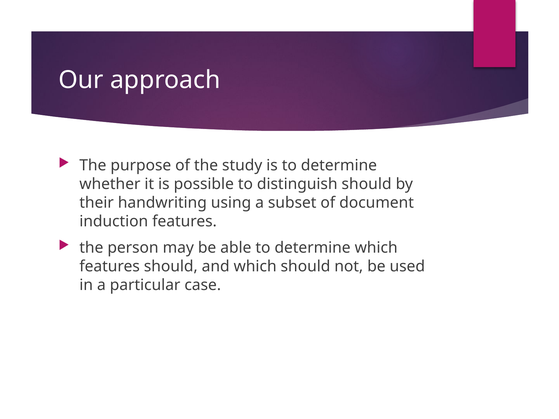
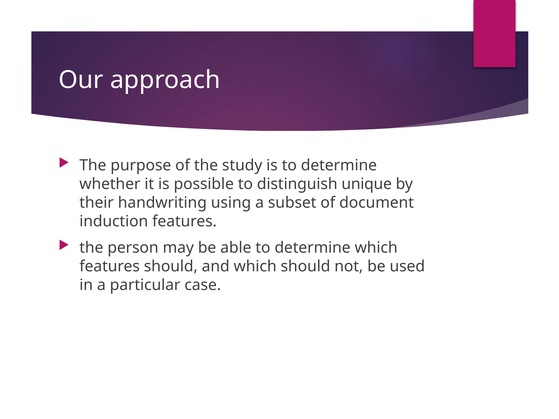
distinguish should: should -> unique
